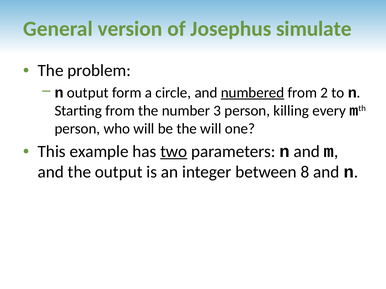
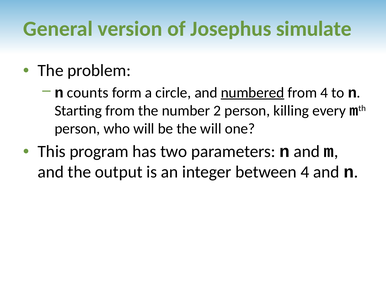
n output: output -> counts
from 2: 2 -> 4
3: 3 -> 2
example: example -> program
two underline: present -> none
between 8: 8 -> 4
